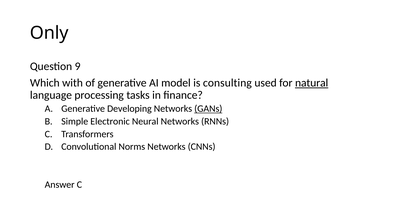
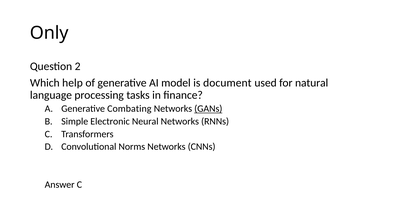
9: 9 -> 2
with: with -> help
consulting: consulting -> document
natural underline: present -> none
Developing: Developing -> Combating
